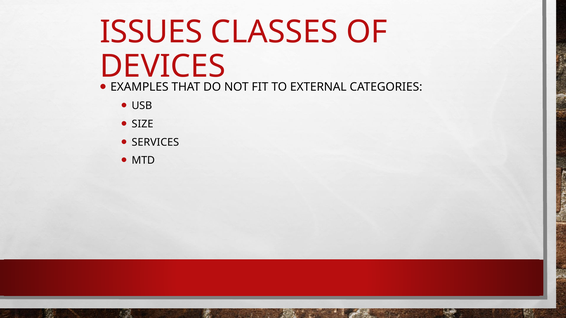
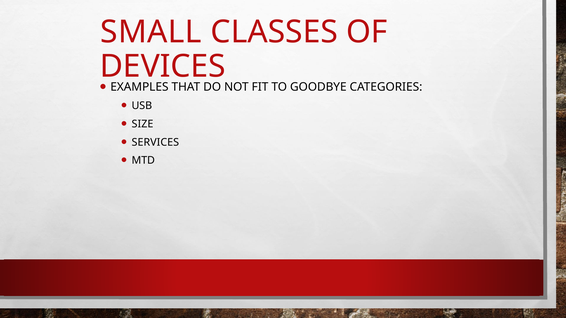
ISSUES: ISSUES -> SMALL
EXTERNAL: EXTERNAL -> GOODBYE
